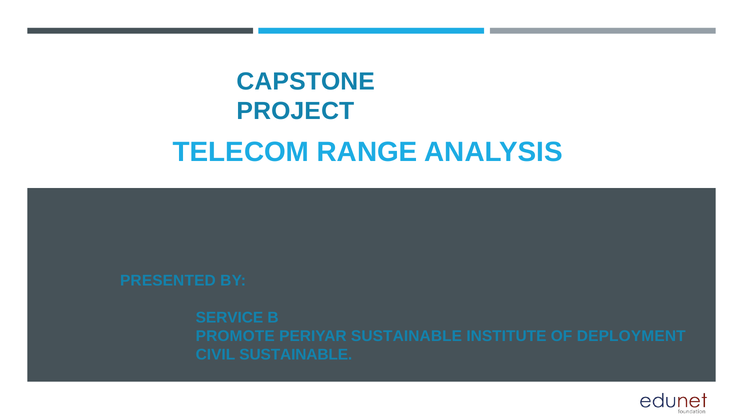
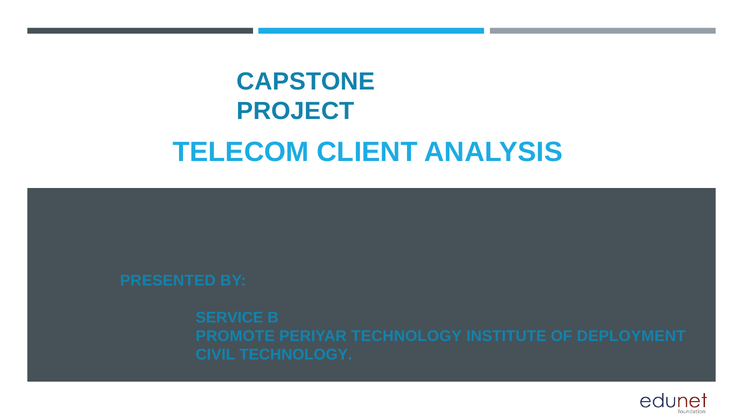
RANGE: RANGE -> CLIENT
PERIYAR SUSTAINABLE: SUSTAINABLE -> TECHNOLOGY
CIVIL SUSTAINABLE: SUSTAINABLE -> TECHNOLOGY
